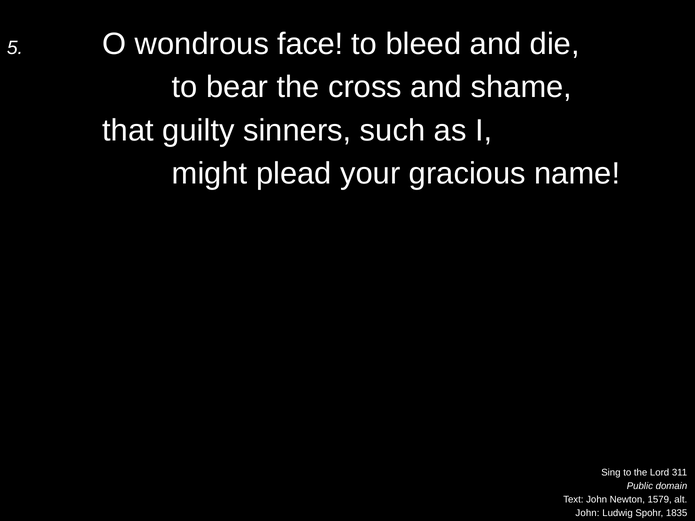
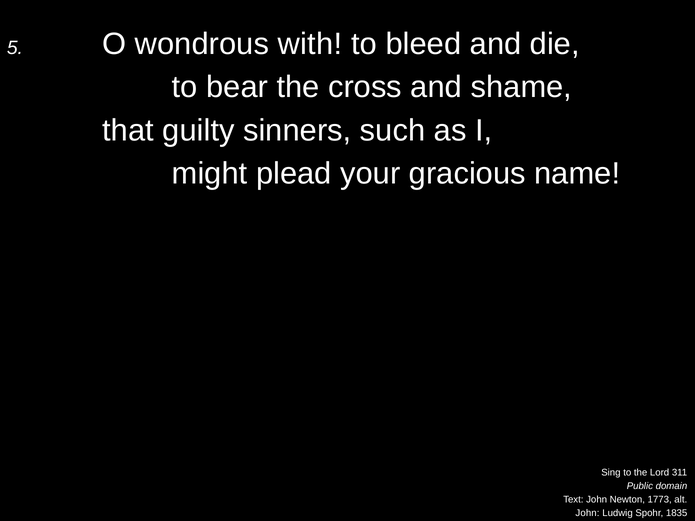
face: face -> with
1579: 1579 -> 1773
